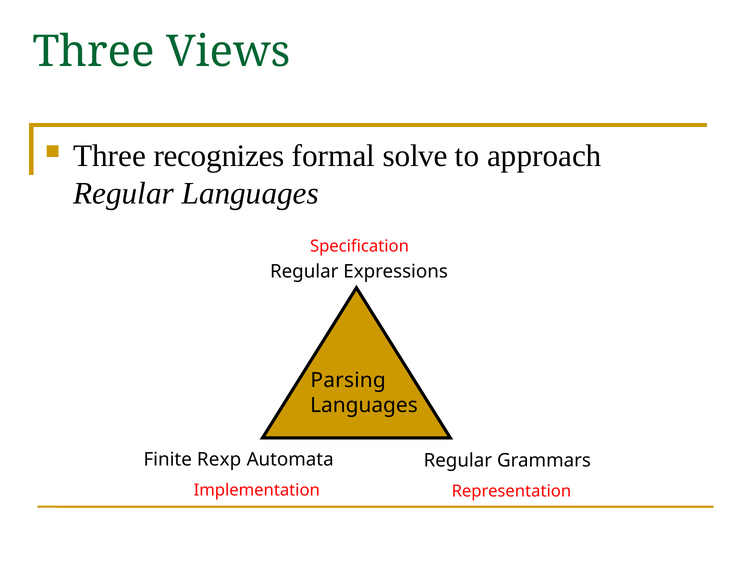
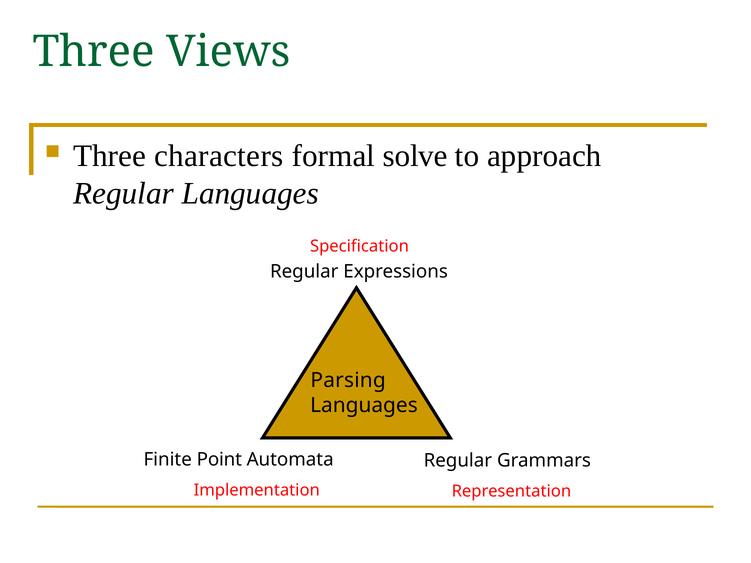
recognizes: recognizes -> characters
Rexp: Rexp -> Point
